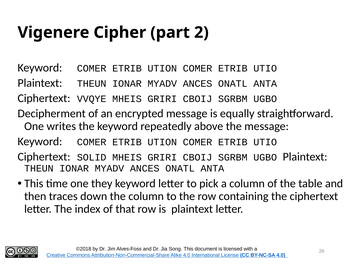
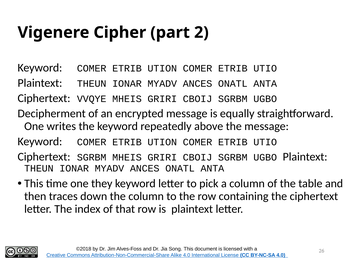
Ciphertext SOLID: SOLID -> SGRBM
